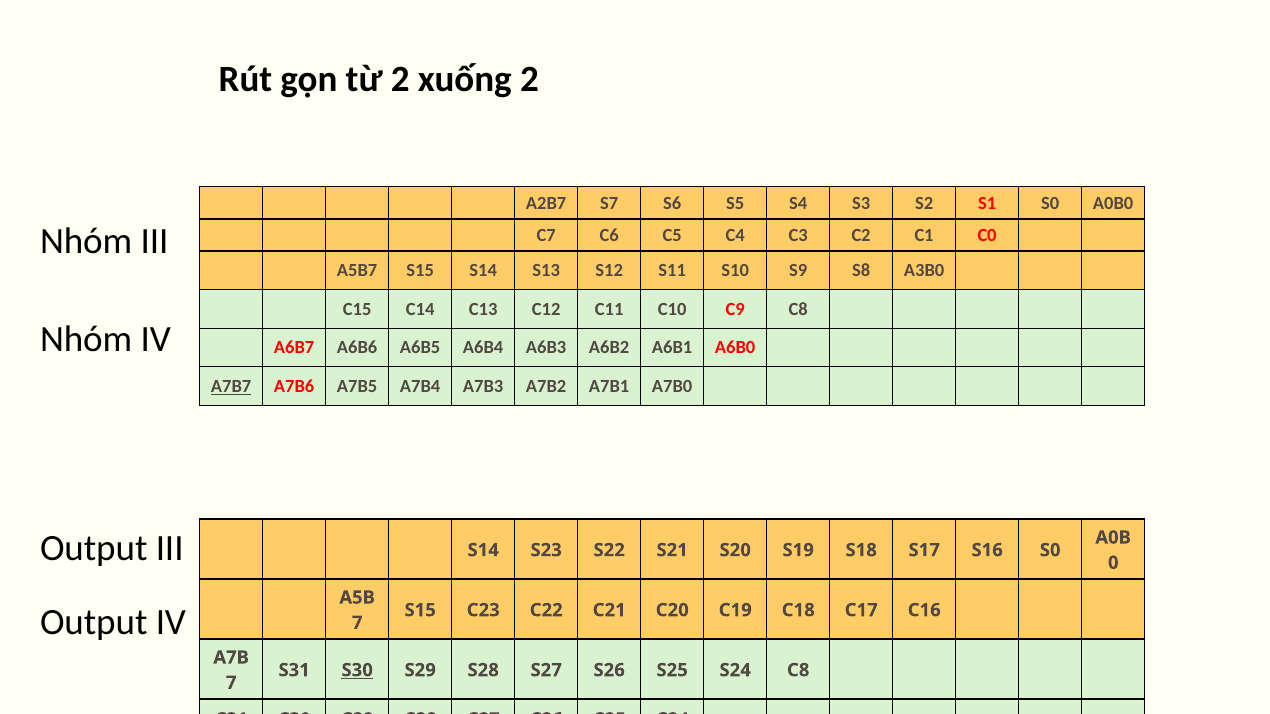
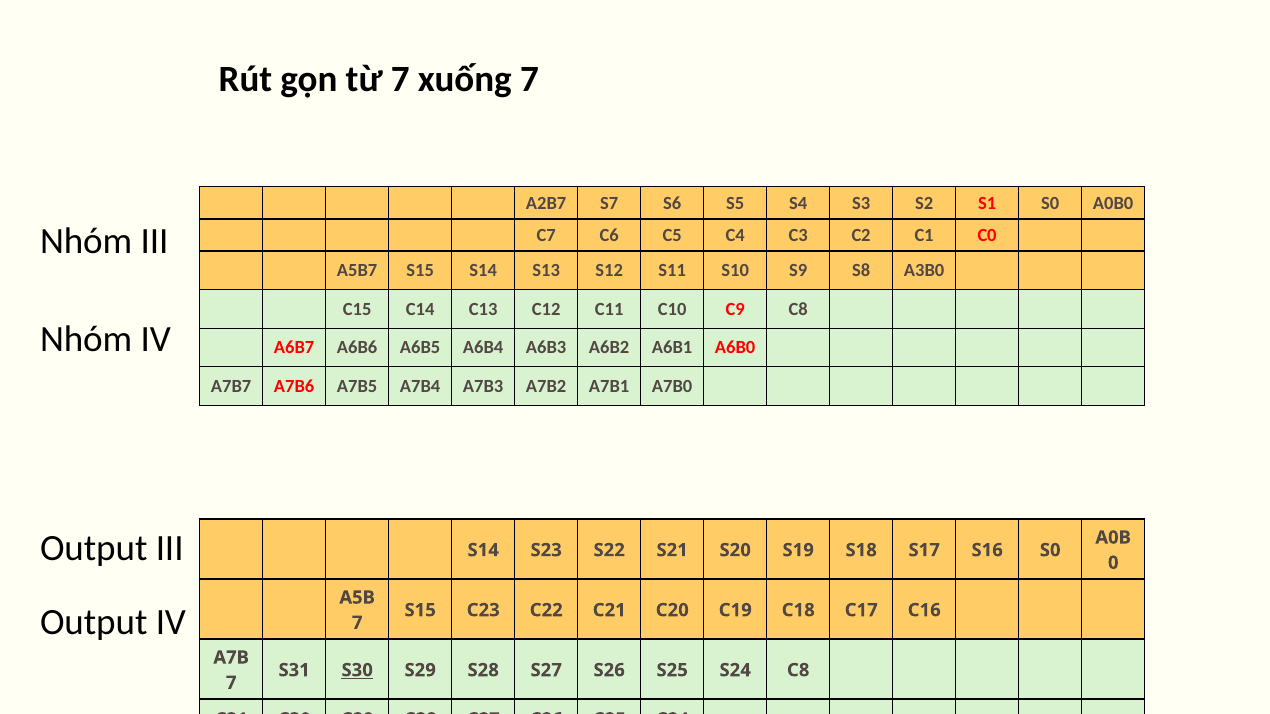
từ 2: 2 -> 7
xuống 2: 2 -> 7
A7B7 underline: present -> none
